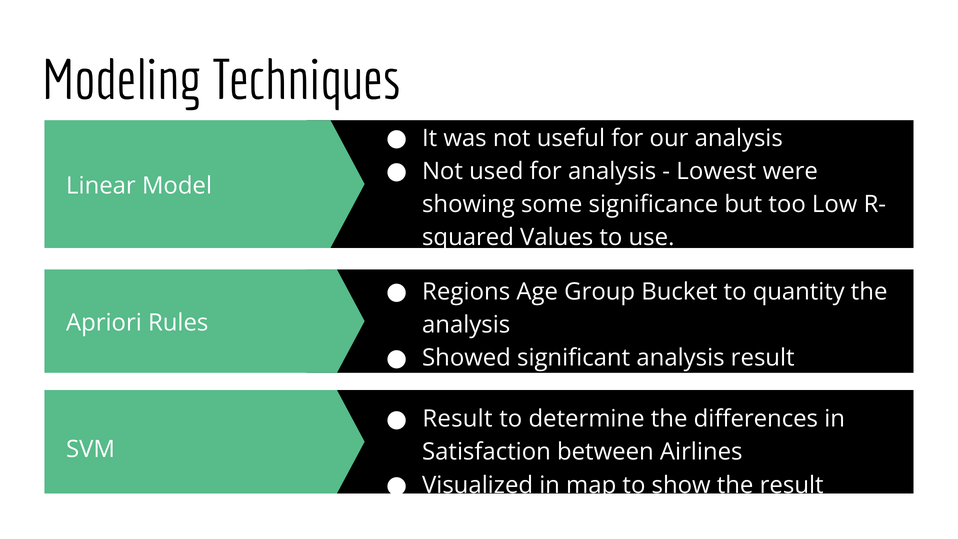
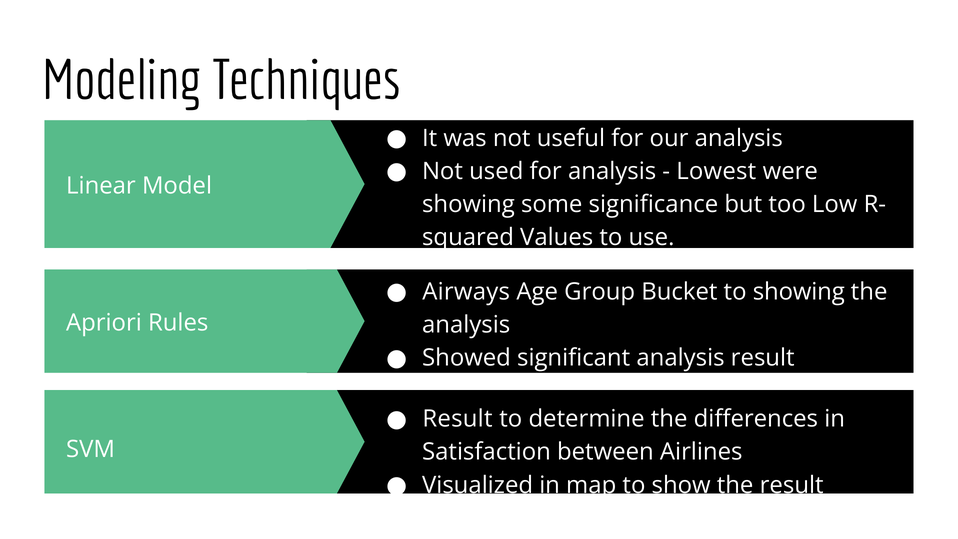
Regions: Regions -> Airways
to quantity: quantity -> showing
